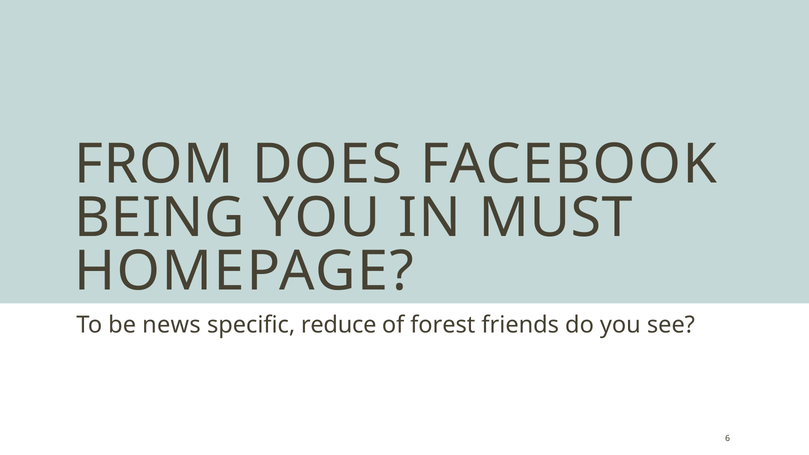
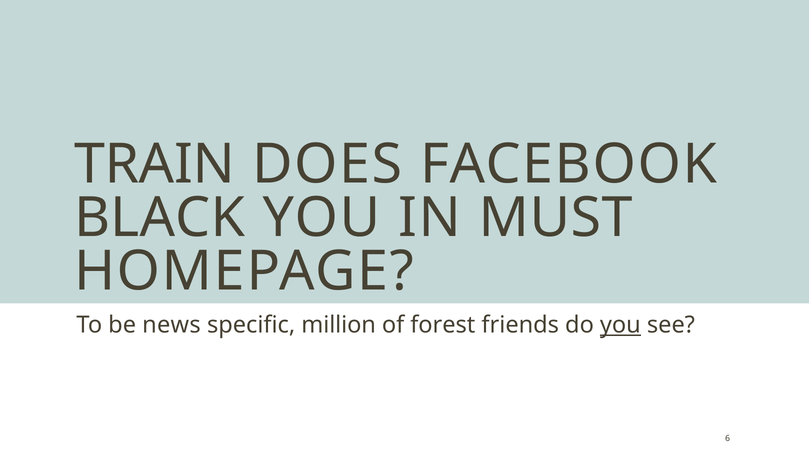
FROM: FROM -> TRAIN
BEING: BEING -> BLACK
reduce: reduce -> million
you at (620, 325) underline: none -> present
